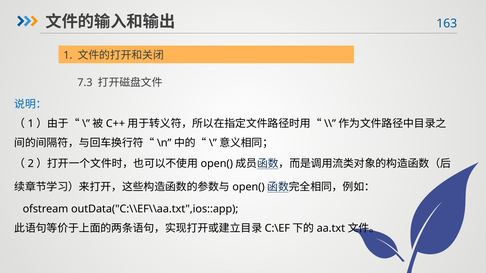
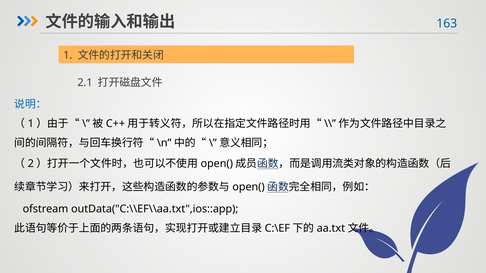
7.3: 7.3 -> 2.1
